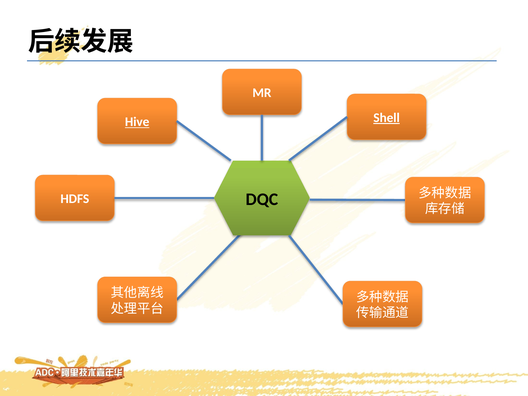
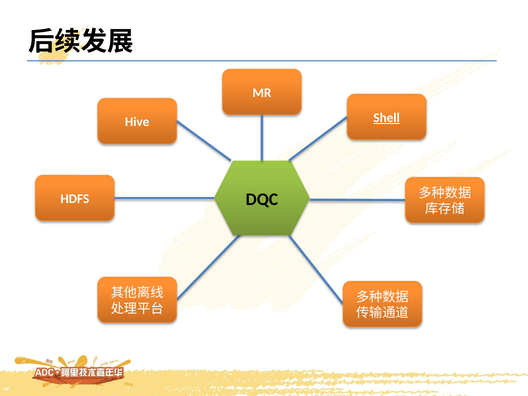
Hive underline: present -> none
